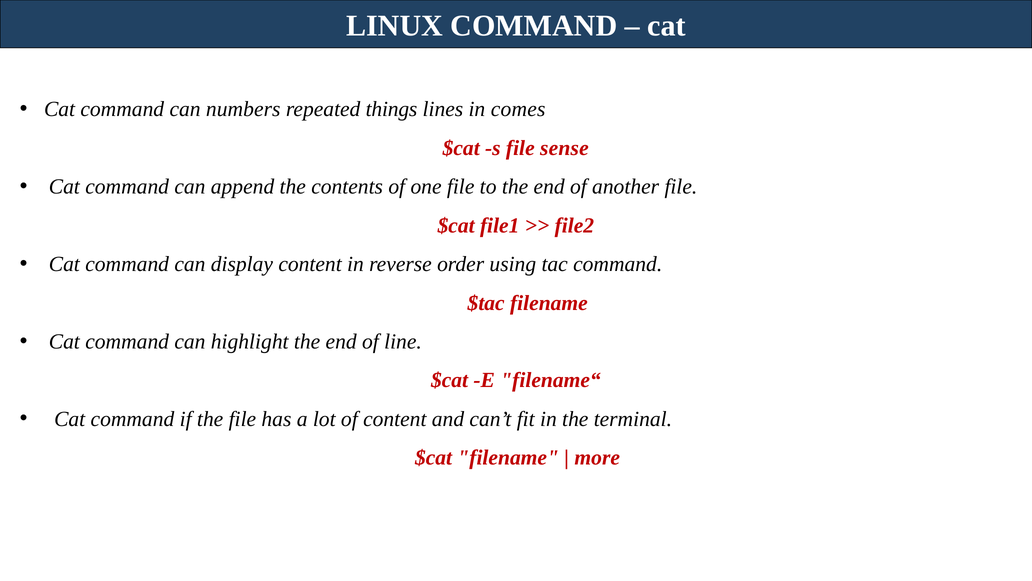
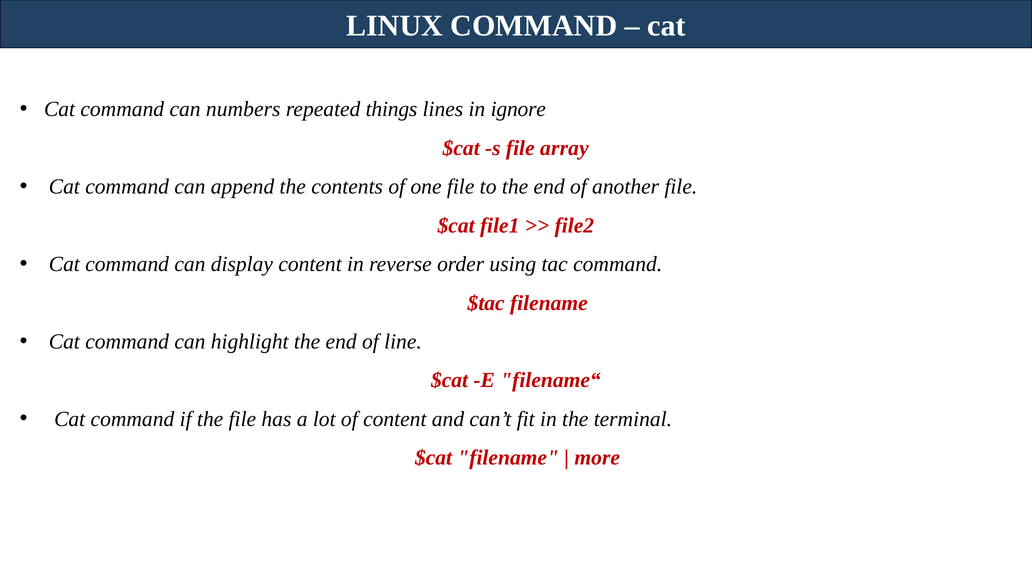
comes: comes -> ignore
sense: sense -> array
